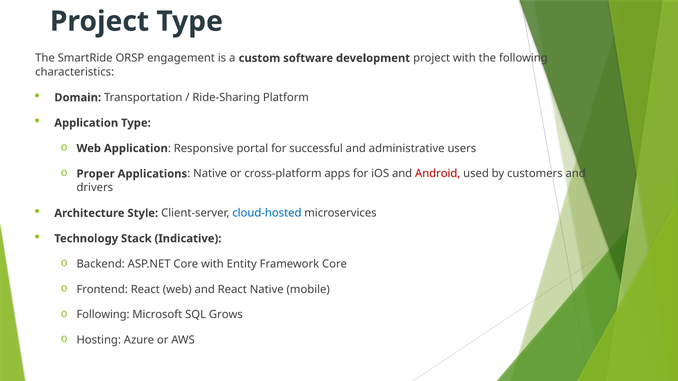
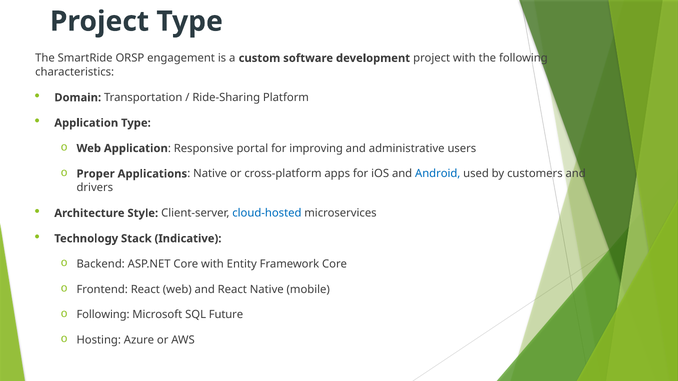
successful: successful -> improving
Android colour: red -> blue
Grows: Grows -> Future
